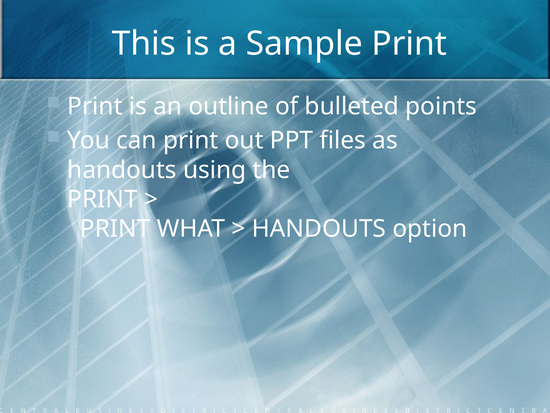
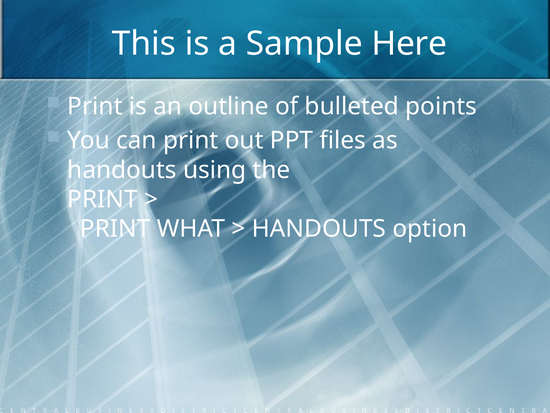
Sample Print: Print -> Here
